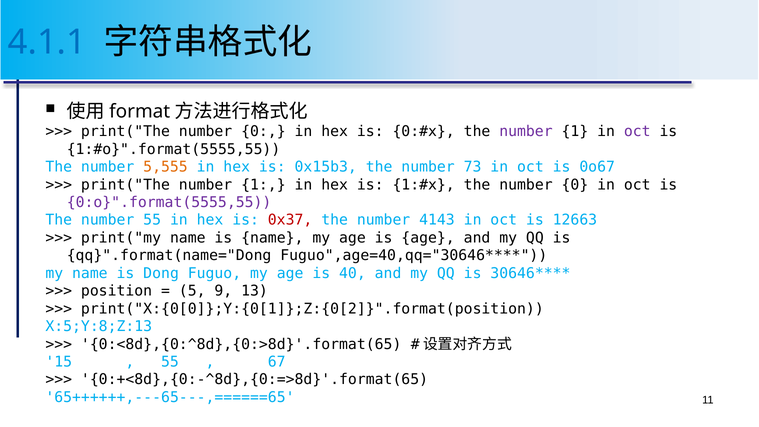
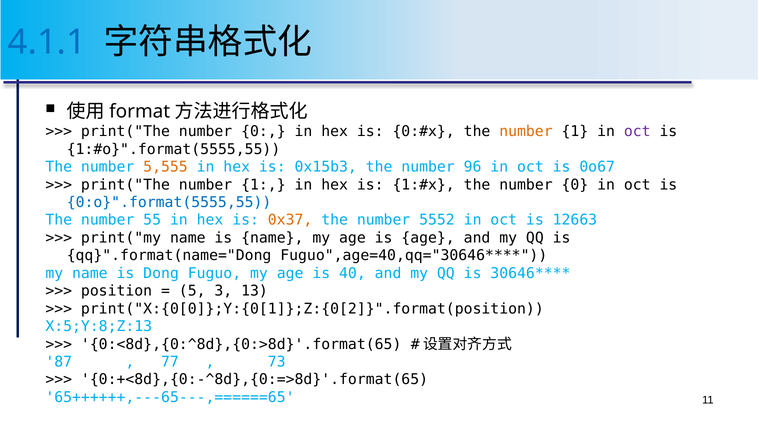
number at (526, 131) colour: purple -> orange
73: 73 -> 96
0:o}".format(5555,55 colour: purple -> blue
0x37 colour: red -> orange
4143: 4143 -> 5552
9: 9 -> 3
15: 15 -> 87
55 at (170, 362): 55 -> 77
67: 67 -> 73
